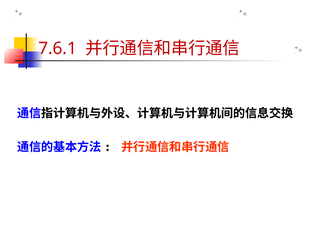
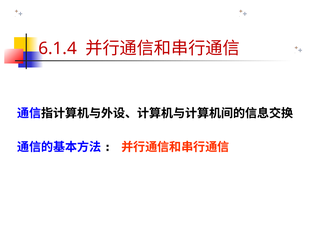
7.6.1: 7.6.1 -> 6.1.4
